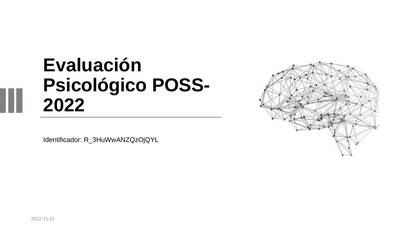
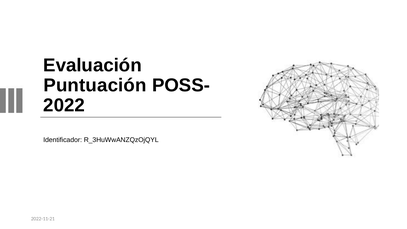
Psicológico: Psicológico -> Puntuación
